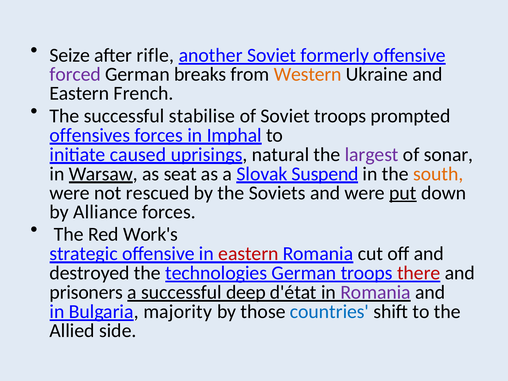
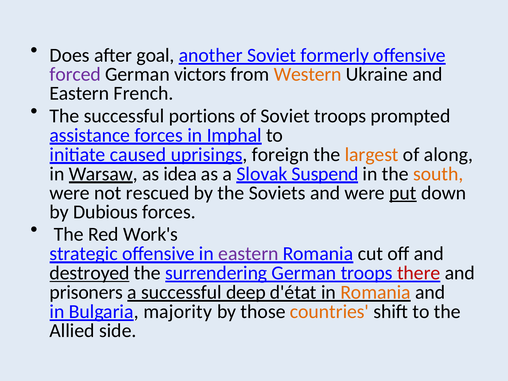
Seize: Seize -> Does
rifle: rifle -> goal
breaks: breaks -> victors
stabilise: stabilise -> portions
offensives: offensives -> assistance
natural: natural -> foreign
largest colour: purple -> orange
sonar: sonar -> along
seat: seat -> idea
Alliance: Alliance -> Dubious
eastern at (248, 254) colour: red -> purple
destroyed underline: none -> present
technologies: technologies -> surrendering
Romania at (376, 292) colour: purple -> orange
countries colour: blue -> orange
